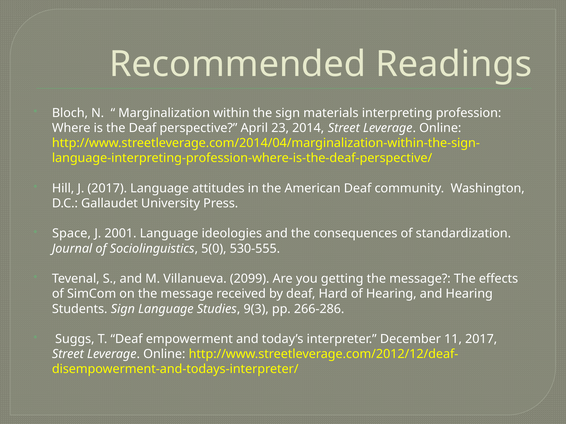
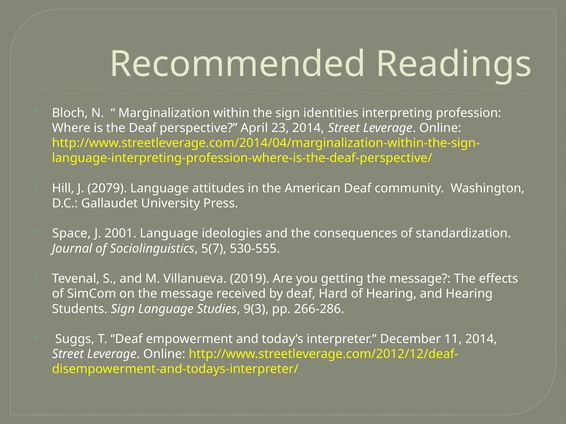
materials: materials -> identities
J 2017: 2017 -> 2079
5(0: 5(0 -> 5(7
2099: 2099 -> 2019
11 2017: 2017 -> 2014
